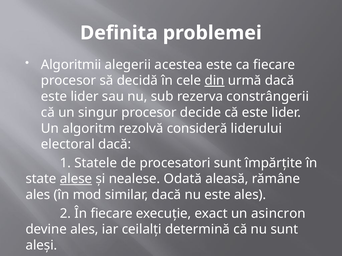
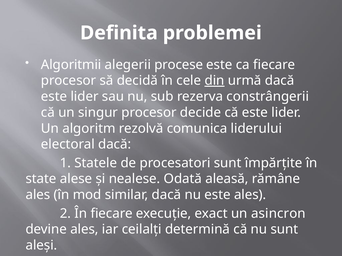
acestea: acestea -> procese
consideră: consideră -> comunica
alese underline: present -> none
